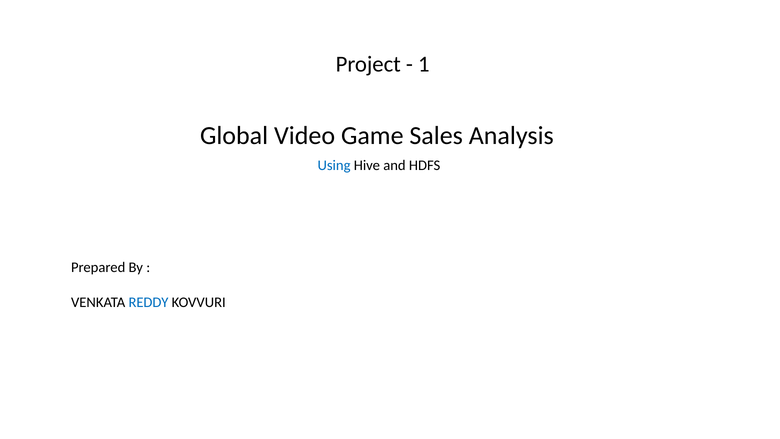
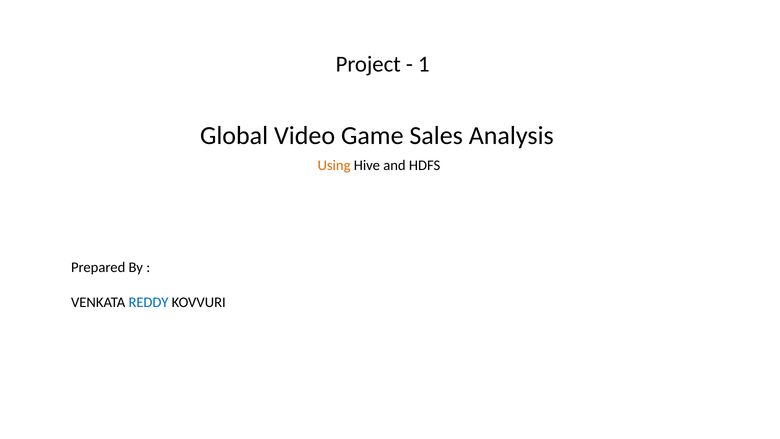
Using colour: blue -> orange
